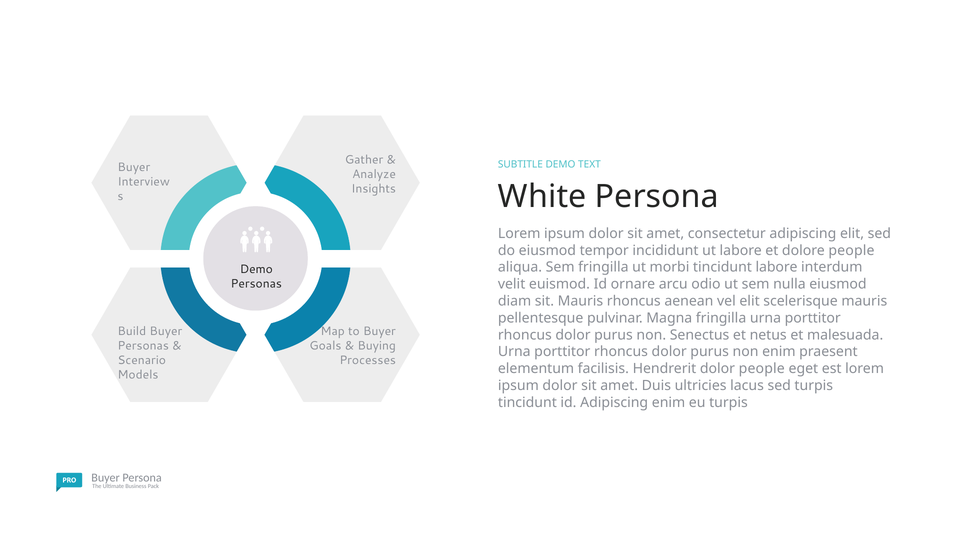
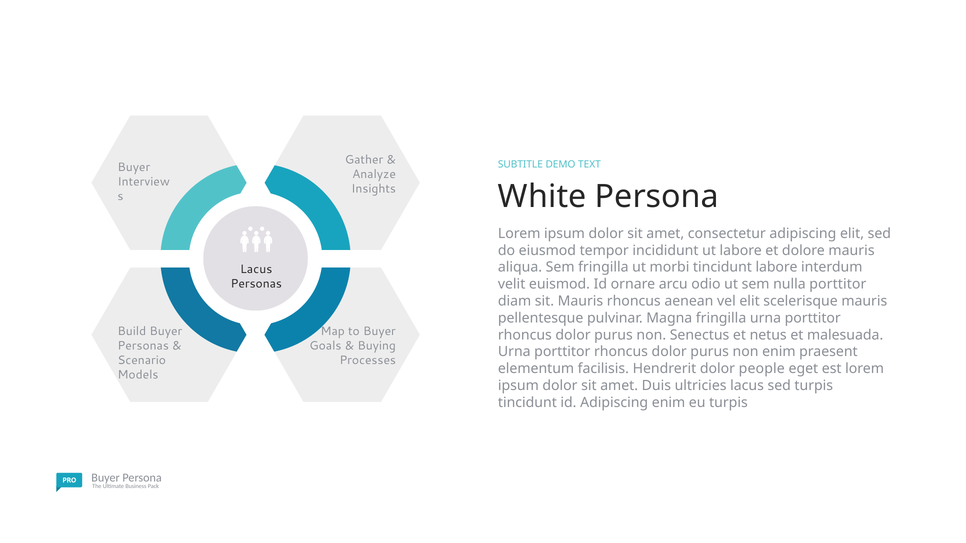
dolore people: people -> mauris
Demo at (256, 269): Demo -> Lacus
nulla eiusmod: eiusmod -> porttitor
